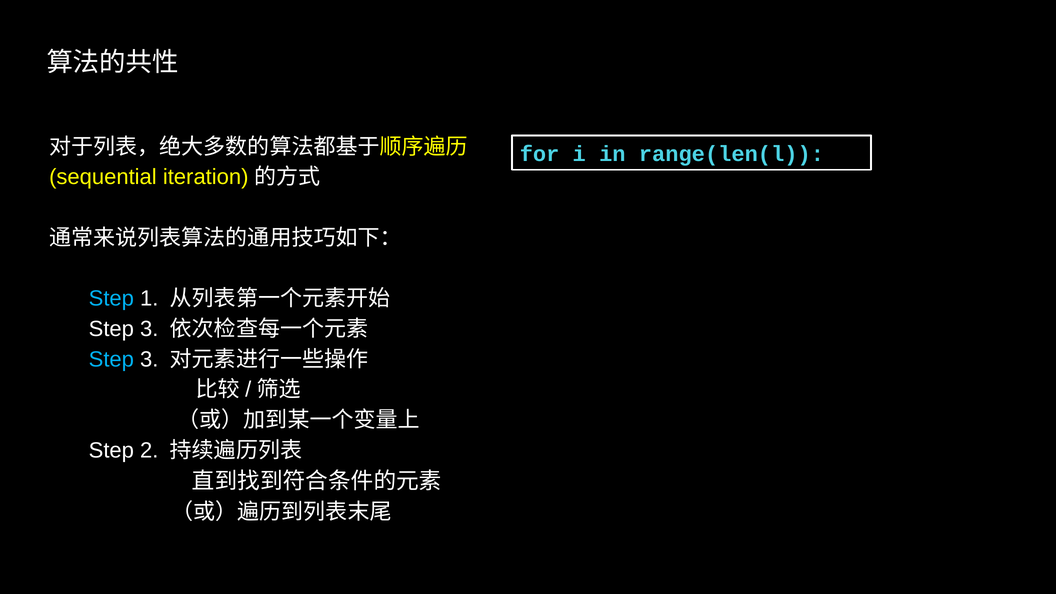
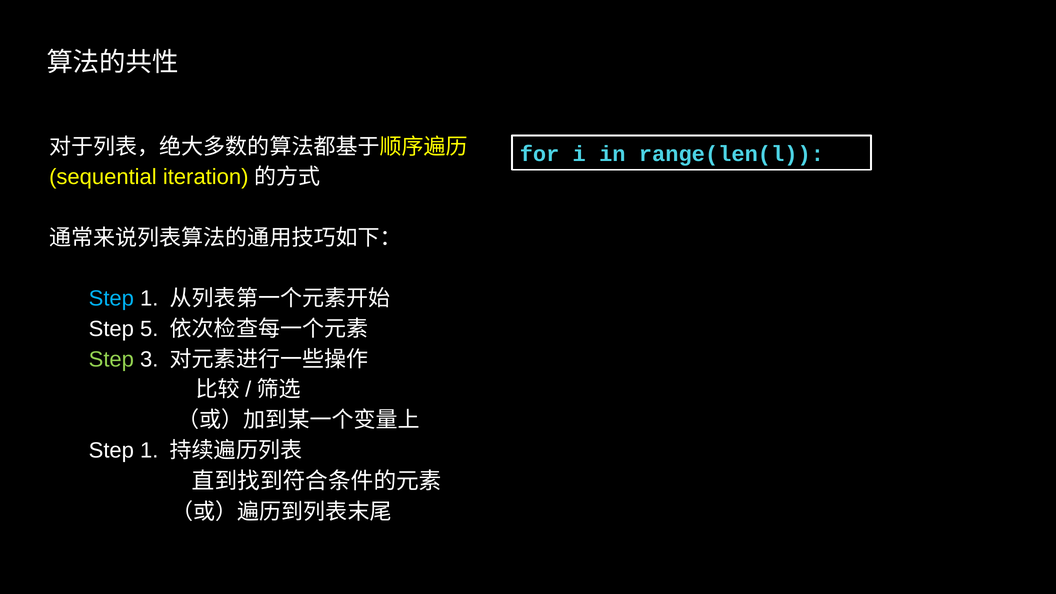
3 at (149, 329): 3 -> 5
Step at (111, 359) colour: light blue -> light green
2 at (149, 450): 2 -> 1
